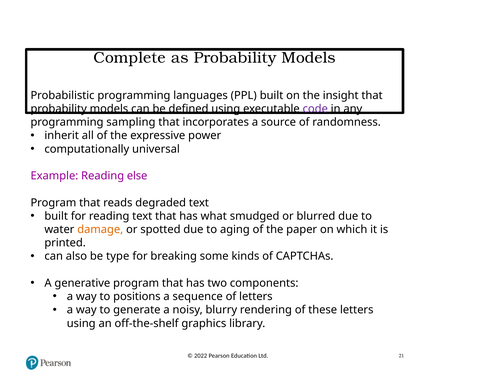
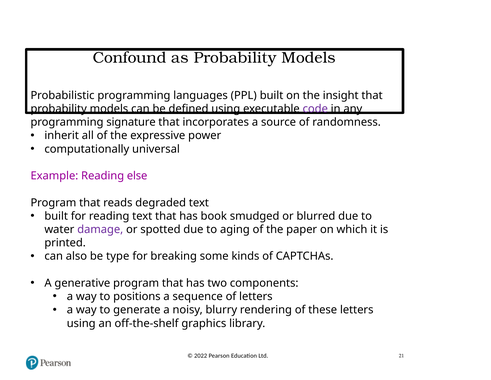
Complete: Complete -> Confound
sampling: sampling -> signature
what: what -> book
damage colour: orange -> purple
